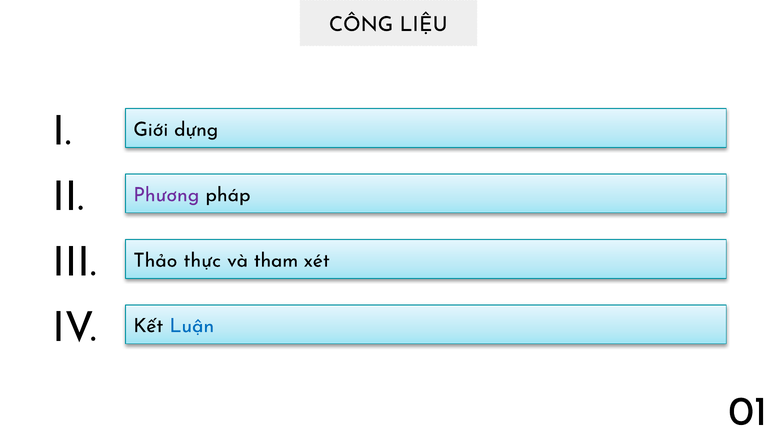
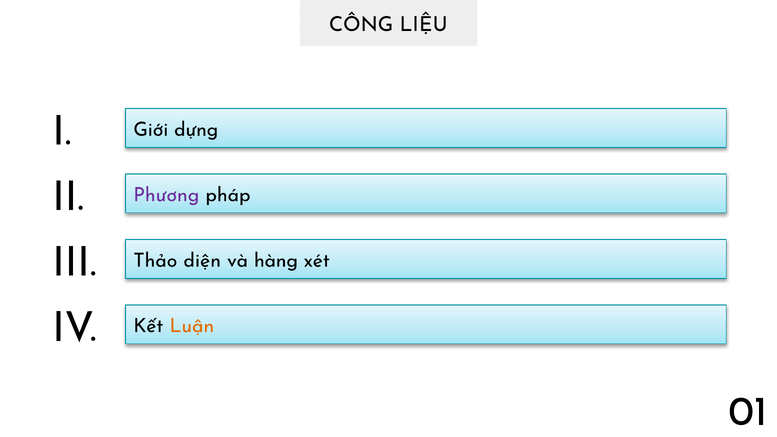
thực: thực -> diện
tham: tham -> hàng
Luận colour: blue -> orange
